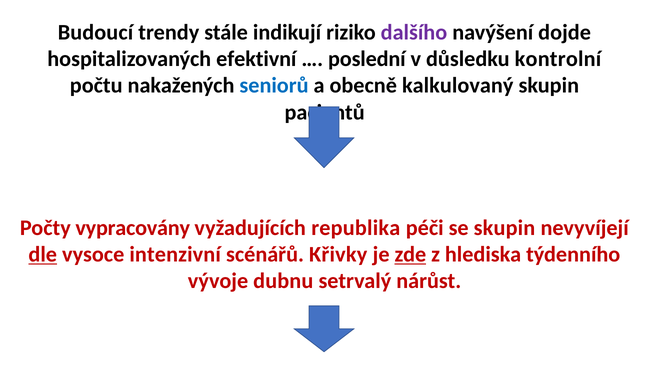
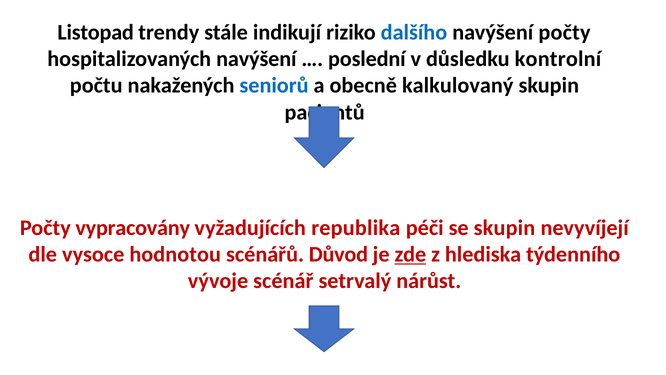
Budoucí: Budoucí -> Listopad
dalšího colour: purple -> blue
navýšení dojde: dojde -> počty
hospitalizovaných efektivní: efektivní -> navýšení
dle underline: present -> none
intenzivní: intenzivní -> hodnotou
Křivky: Křivky -> Důvod
dubnu: dubnu -> scénář
